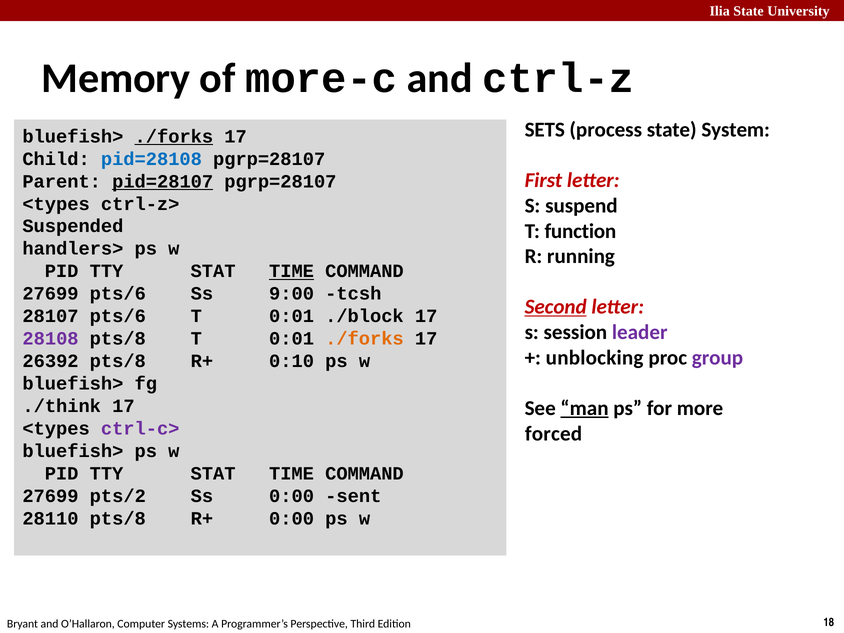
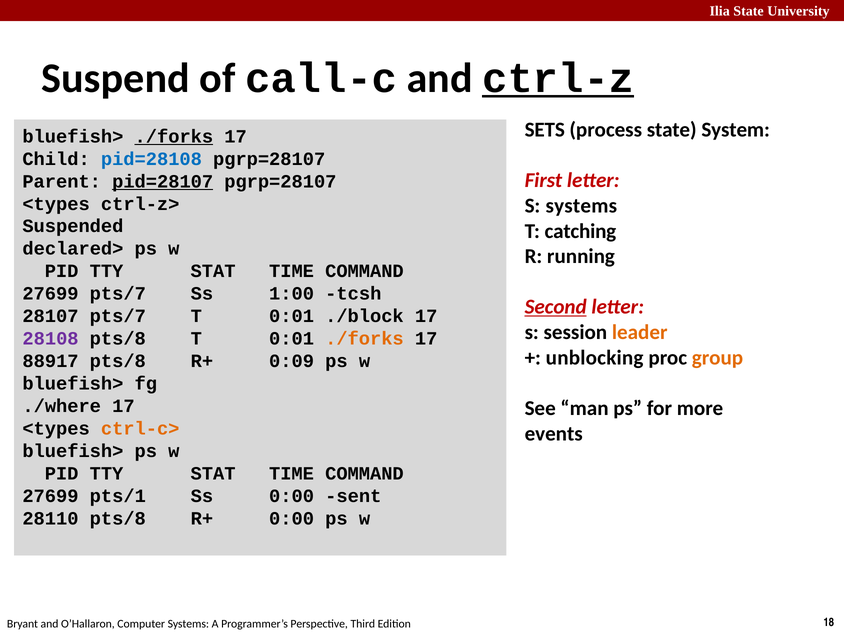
Memory: Memory -> Suspend
more-c: more-c -> call-c
ctrl-z underline: none -> present
S suspend: suspend -> systems
function: function -> catching
handlers>: handlers> -> declared>
TIME at (292, 271) underline: present -> none
27699 pts/6: pts/6 -> pts/7
9:00: 9:00 -> 1:00
28107 pts/6: pts/6 -> pts/7
leader colour: purple -> orange
group colour: purple -> orange
26392: 26392 -> 88917
0:10: 0:10 -> 0:09
./think: ./think -> ./where
man underline: present -> none
ctrl-c> colour: purple -> orange
forced: forced -> events
pts/2: pts/2 -> pts/1
